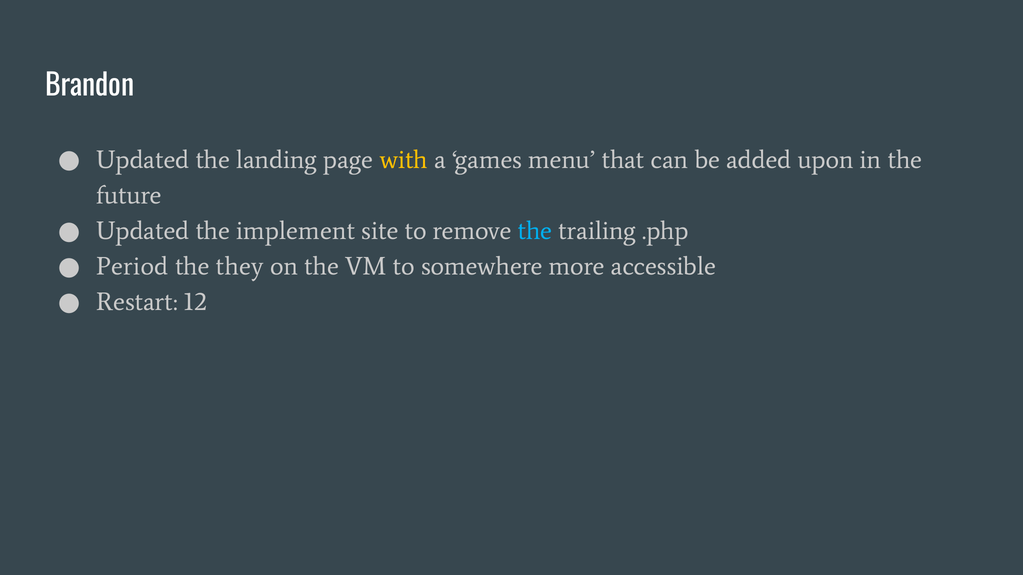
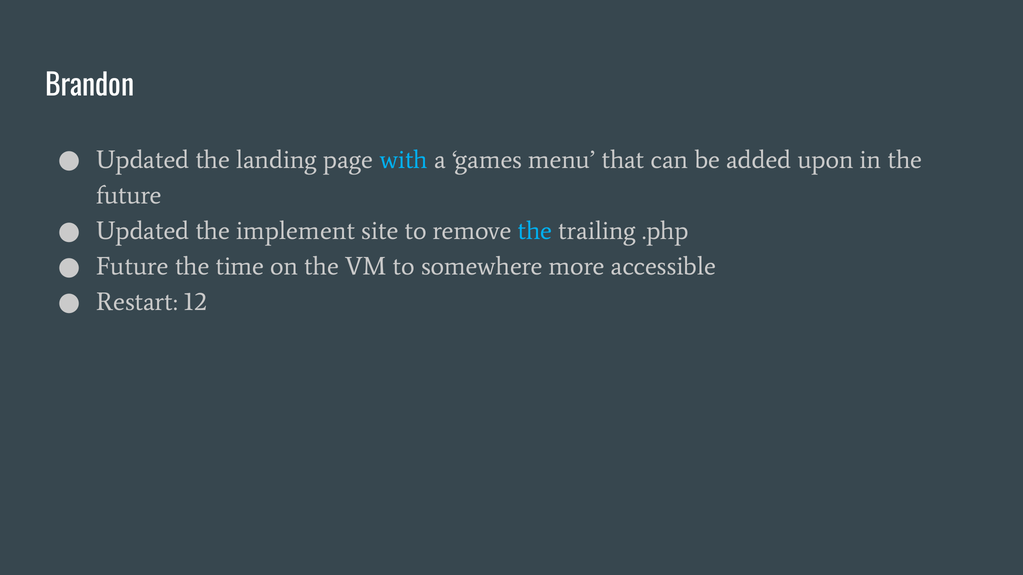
with colour: yellow -> light blue
Period at (132, 267): Period -> Future
they: they -> time
